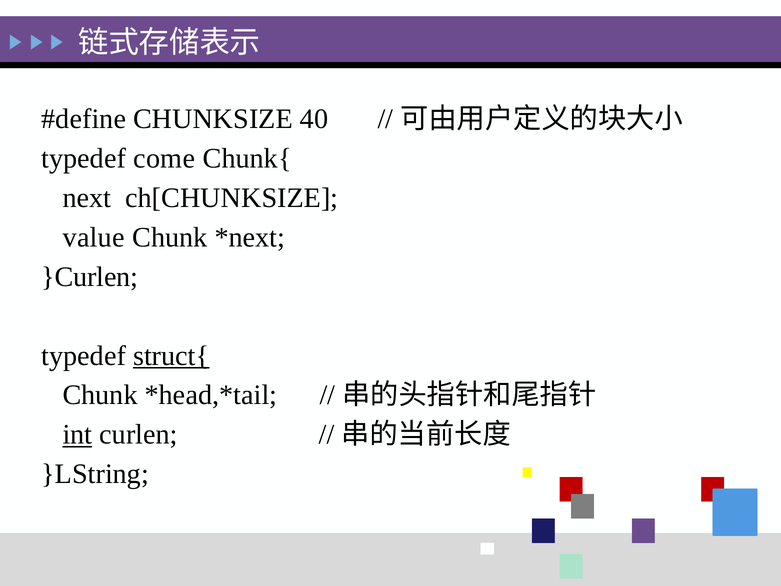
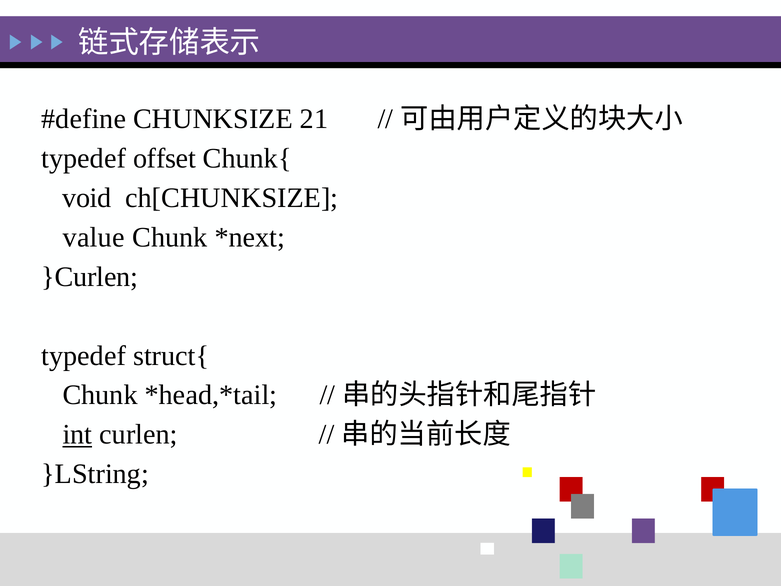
40: 40 -> 21
come: come -> offset
next: next -> void
struct{ underline: present -> none
